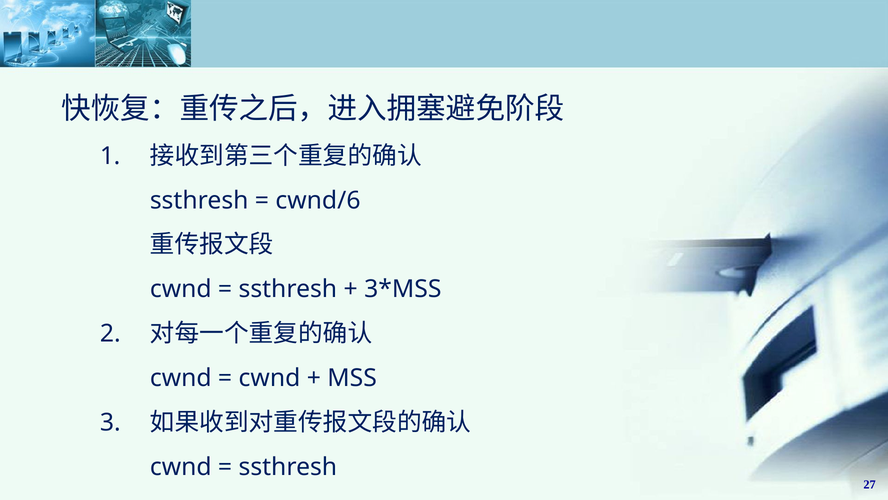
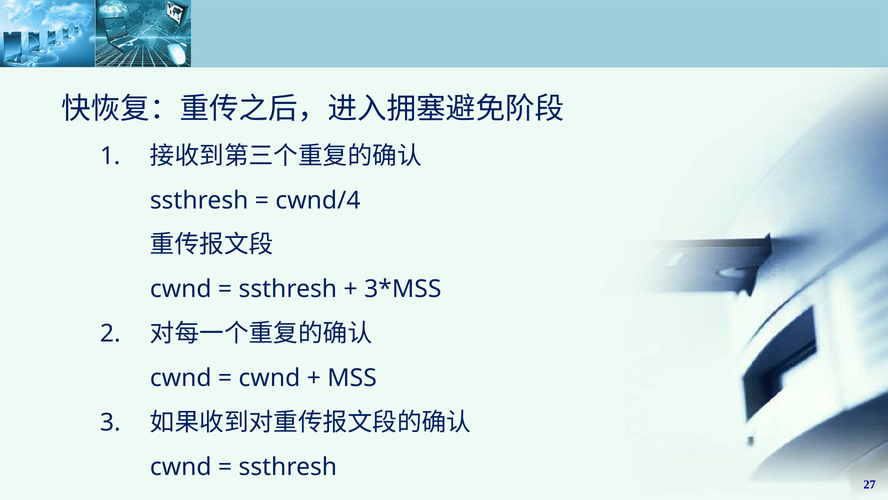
cwnd/6: cwnd/6 -> cwnd/4
